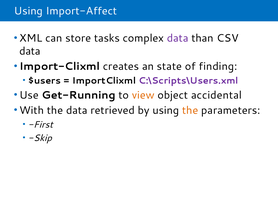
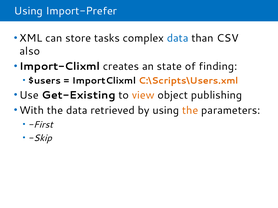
Import-Affect: Import-Affect -> Import-Prefer
data at (178, 38) colour: purple -> blue
data at (30, 51): data -> also
C:\Scripts\Users.xml colour: purple -> orange
Get-Running: Get-Running -> Get-Existing
accidental: accidental -> publishing
